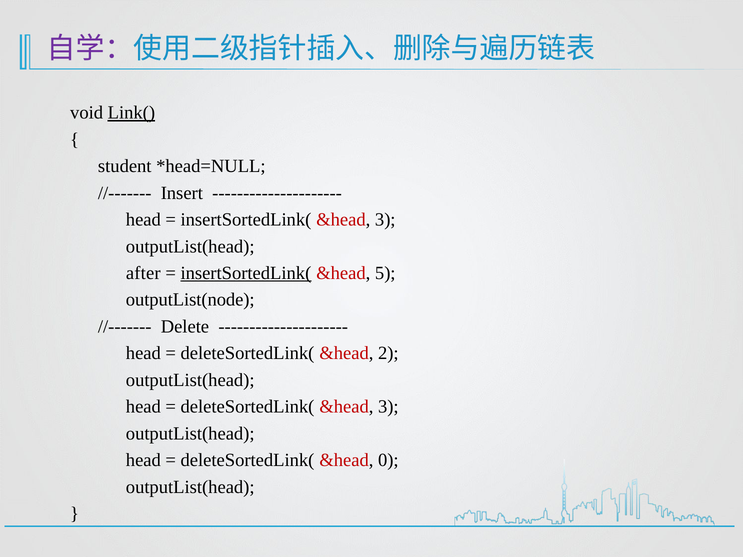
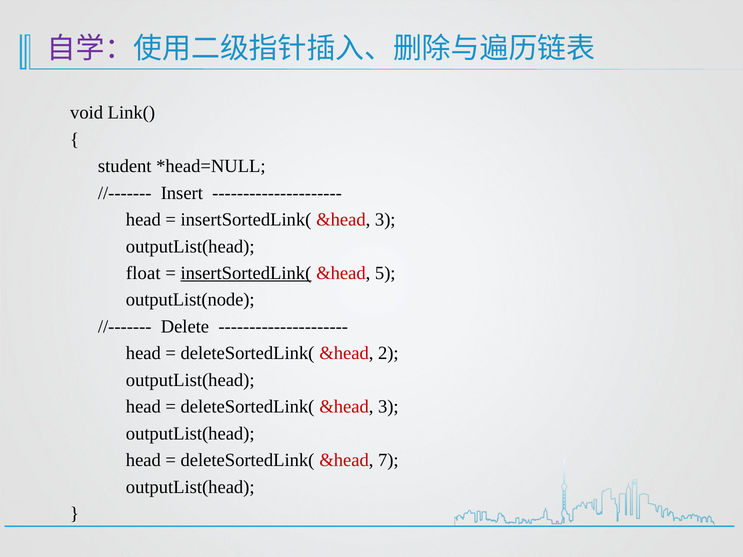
Link( underline: present -> none
after: after -> float
0: 0 -> 7
